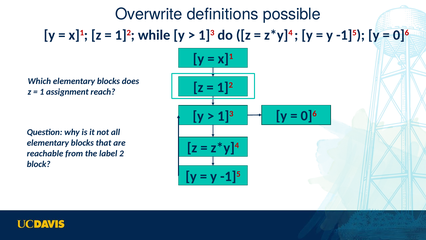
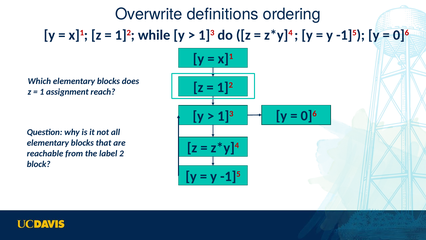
possible: possible -> ordering
